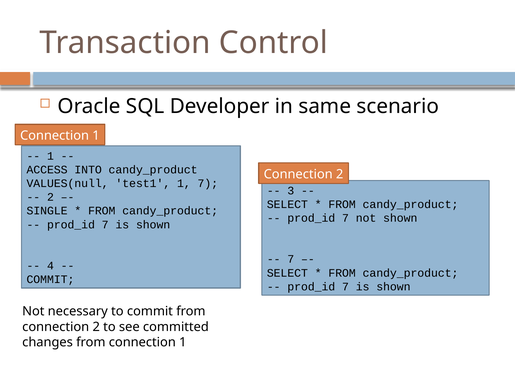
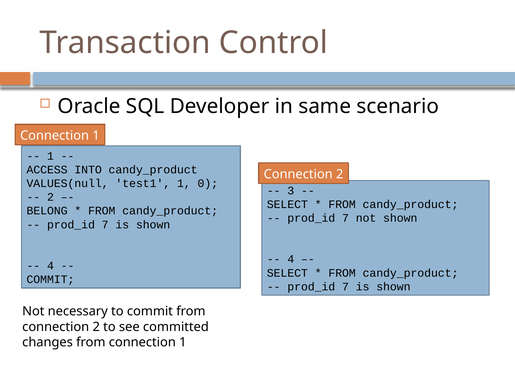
1 7: 7 -> 0
SINGLE: SINGLE -> BELONG
7 at (291, 259): 7 -> 4
